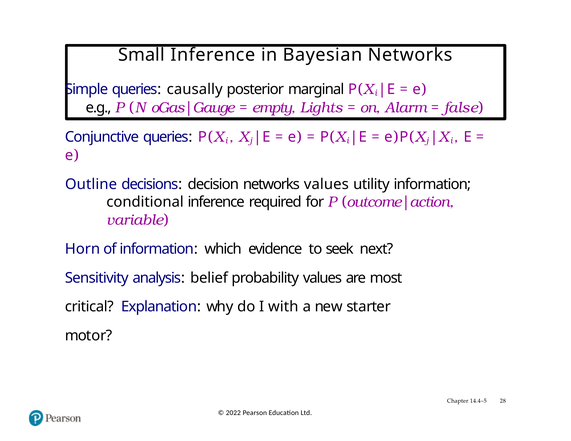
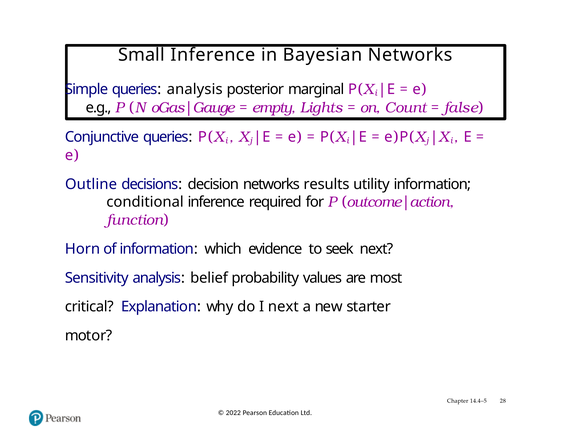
queries causally: causally -> analysis
Alarm: Alarm -> Count
networks values: values -> results
variable: variable -> function
I with: with -> next
